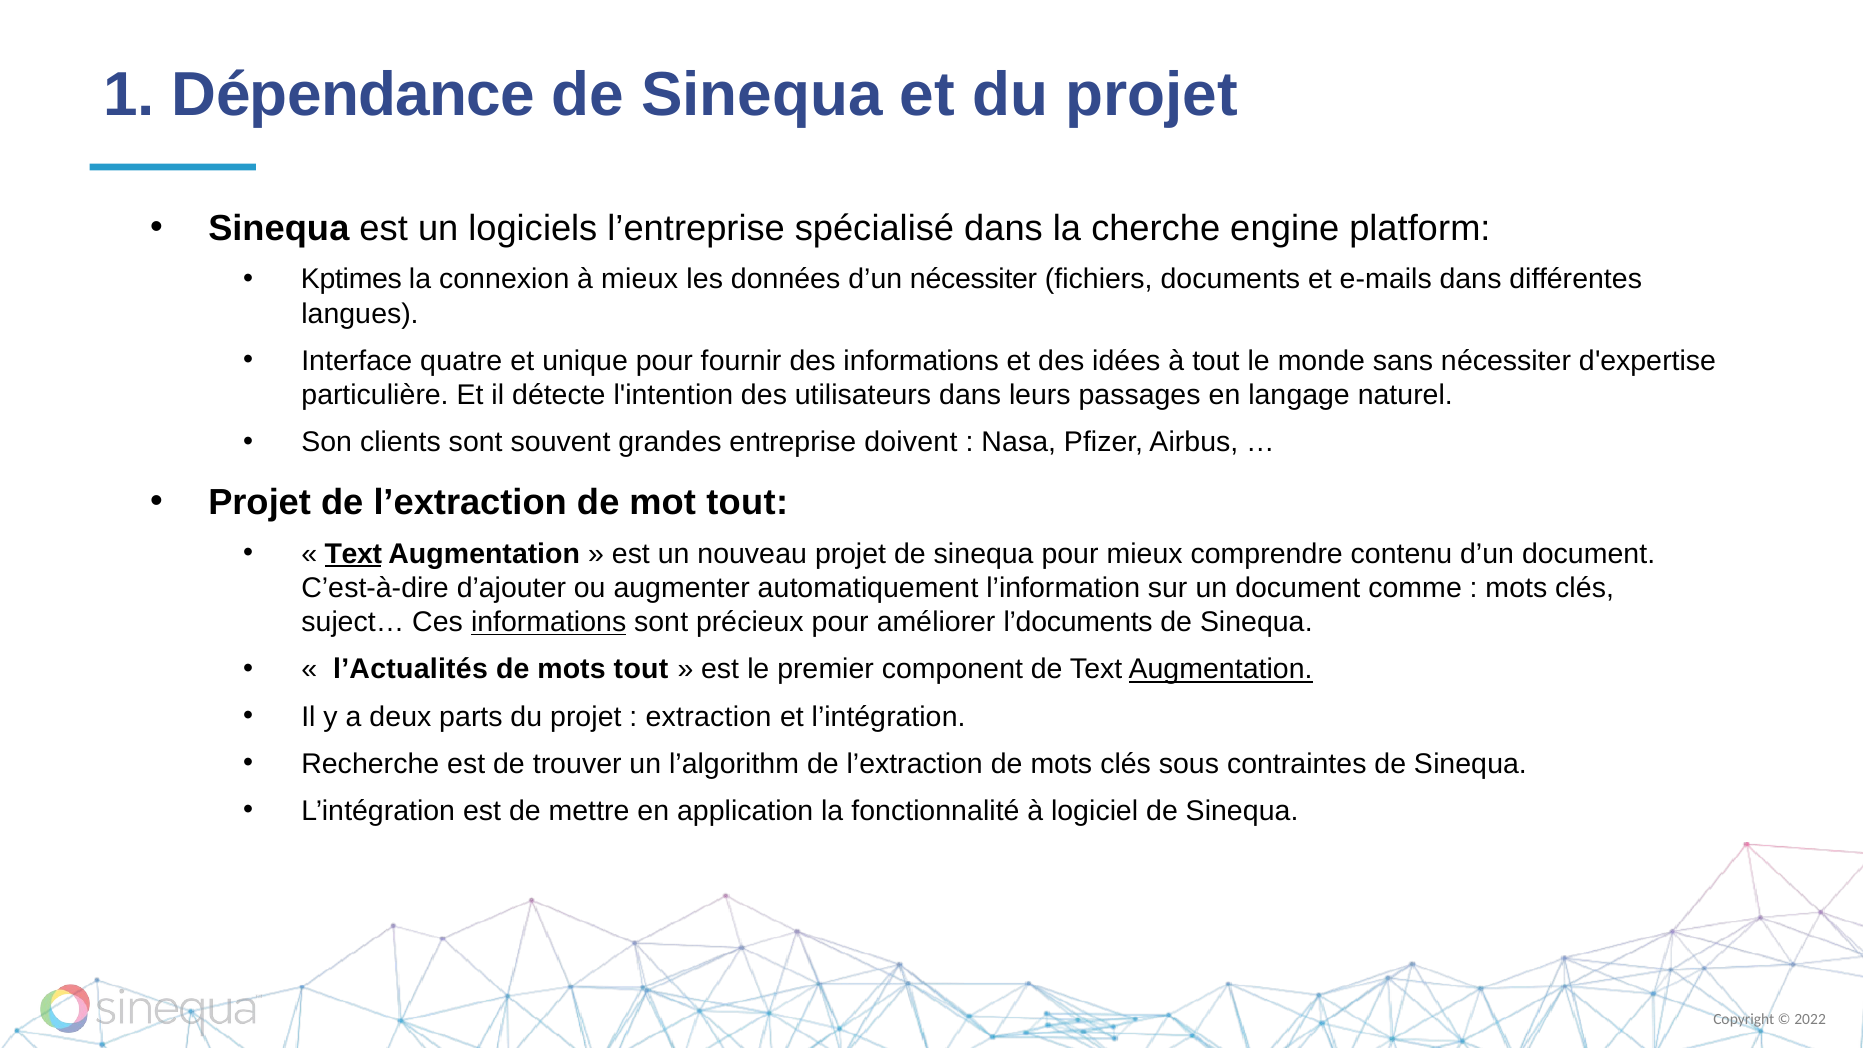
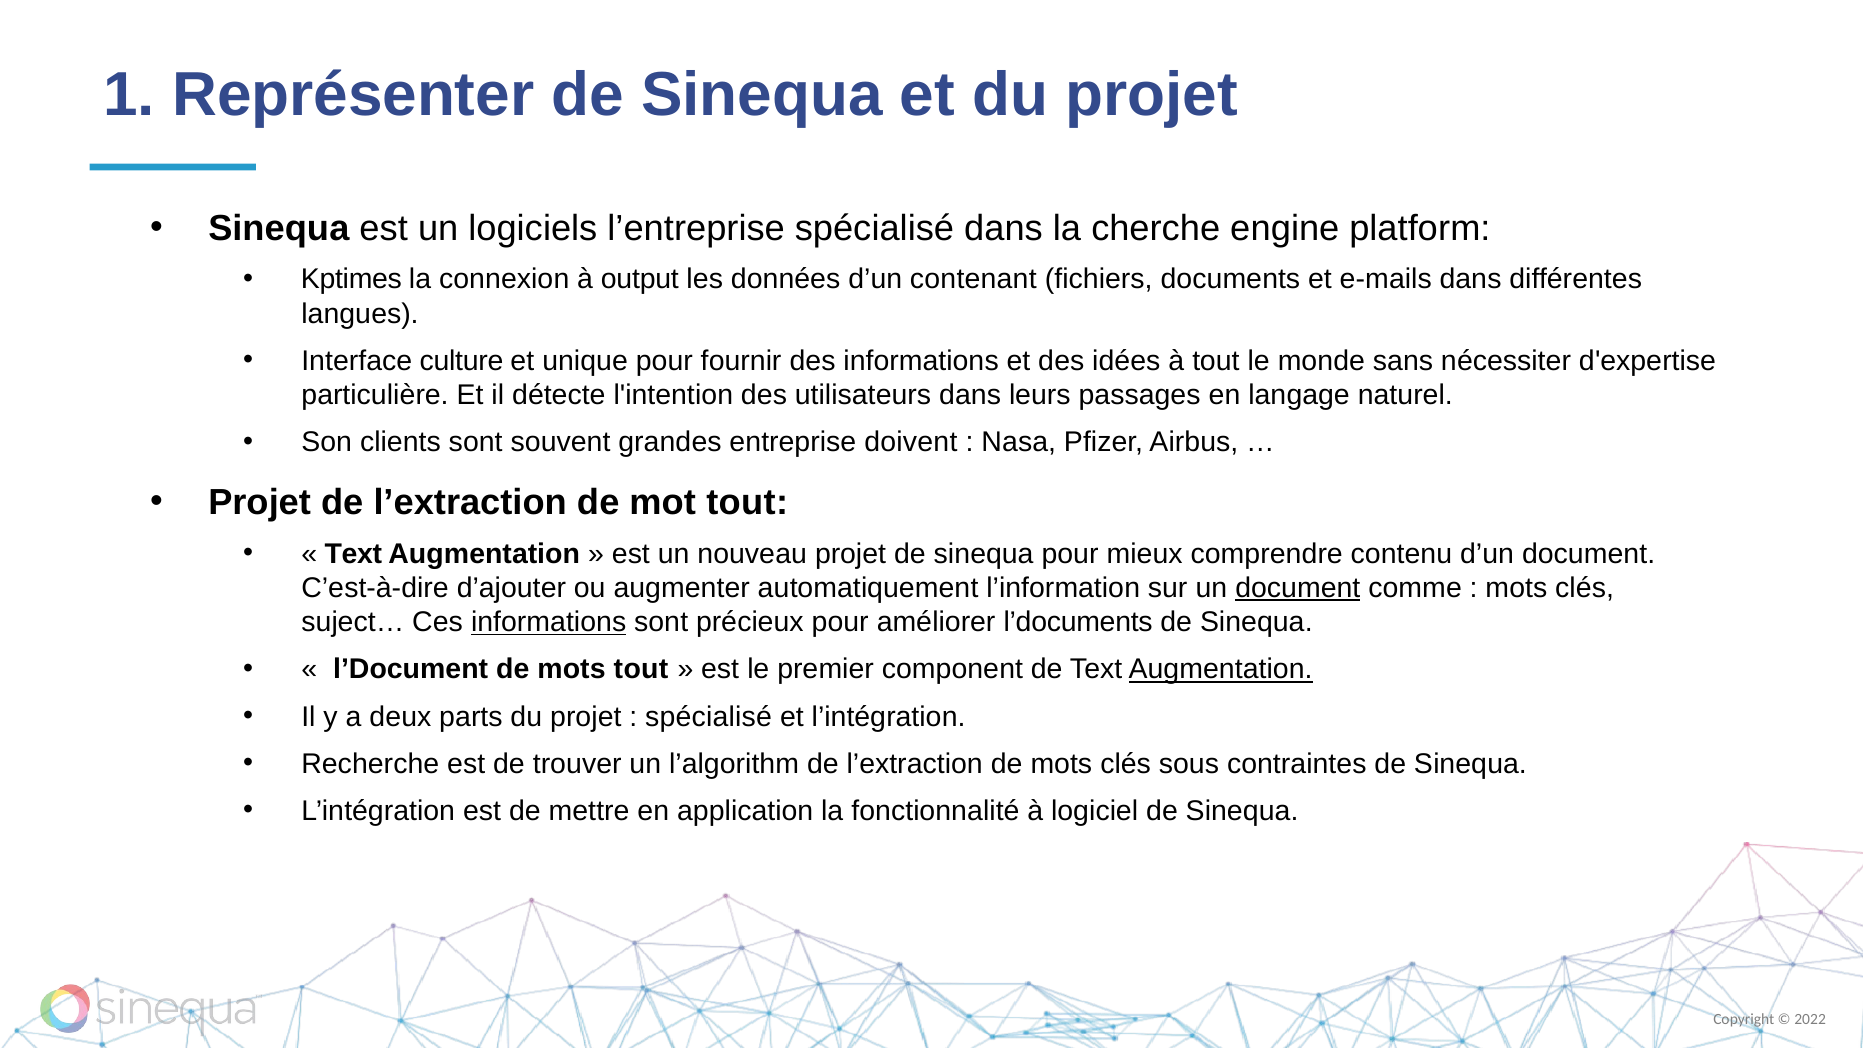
Dépendance: Dépendance -> Représenter
à mieux: mieux -> output
d’un nécessiter: nécessiter -> contenant
quatre: quatre -> culture
Text at (353, 554) underline: present -> none
document at (1298, 588) underline: none -> present
l’Actualités: l’Actualités -> l’Document
extraction at (708, 717): extraction -> spécialisé
